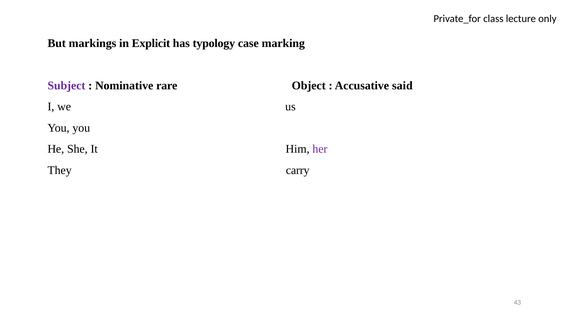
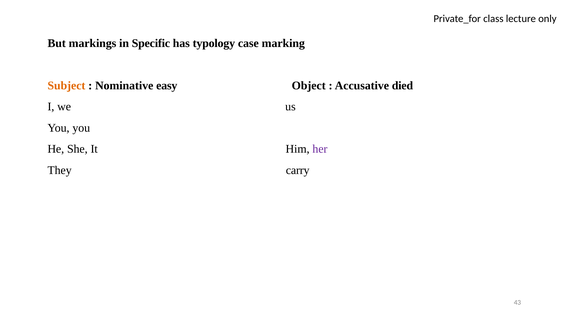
Explicit: Explicit -> Specific
Subject colour: purple -> orange
rare: rare -> easy
said: said -> died
